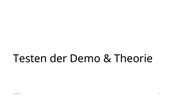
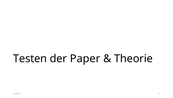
Demo: Demo -> Paper
